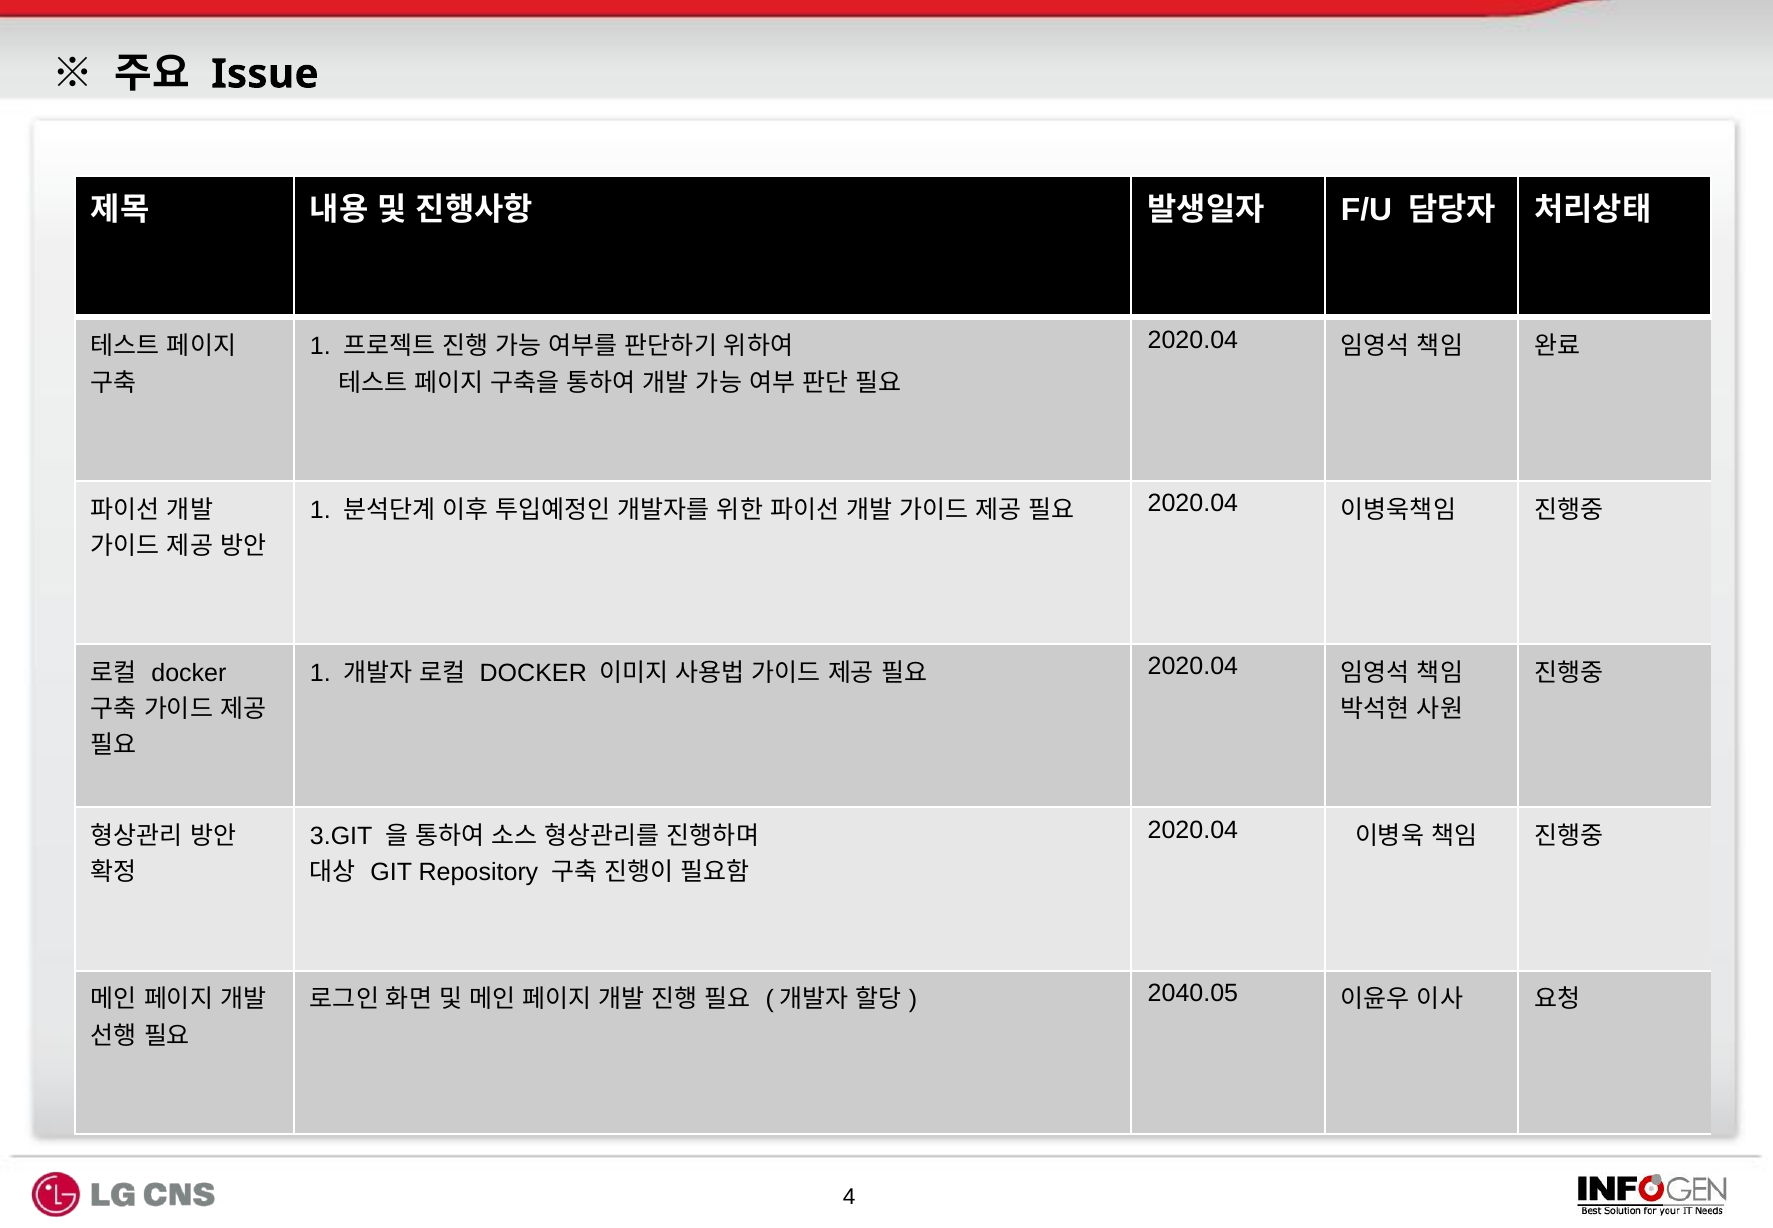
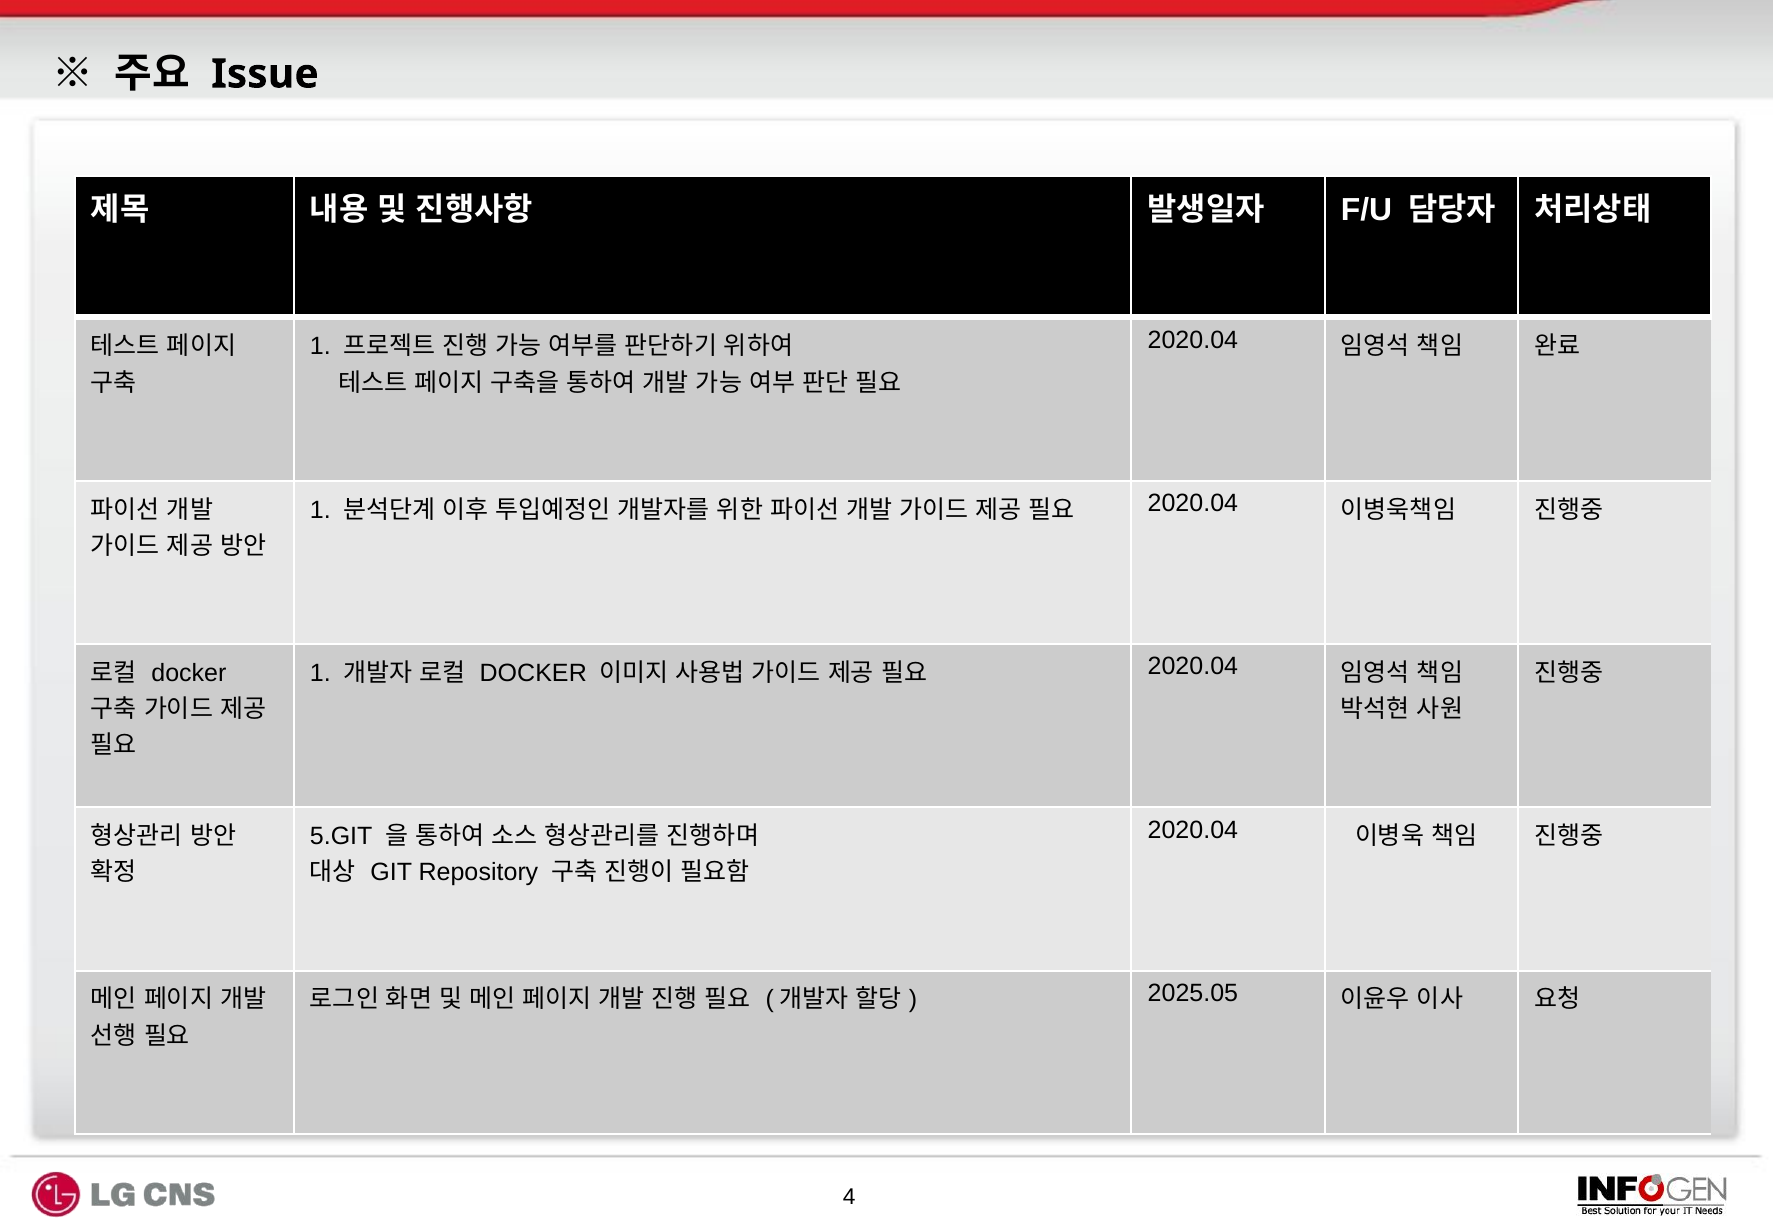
3.GIT: 3.GIT -> 5.GIT
2040.05: 2040.05 -> 2025.05
